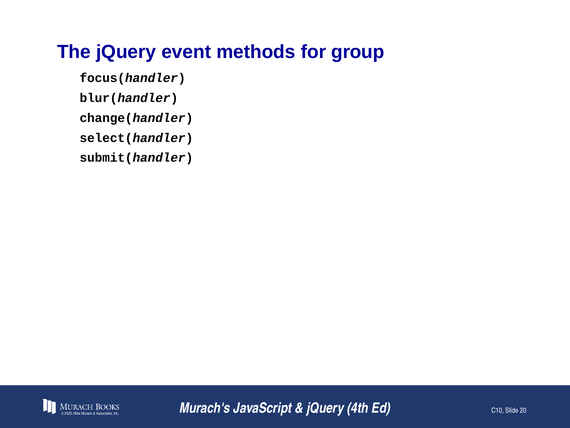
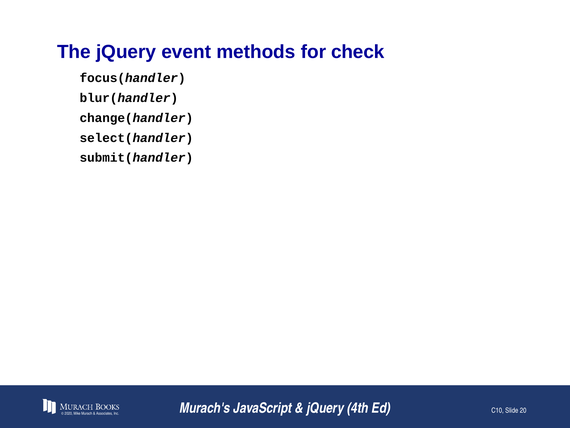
group: group -> check
